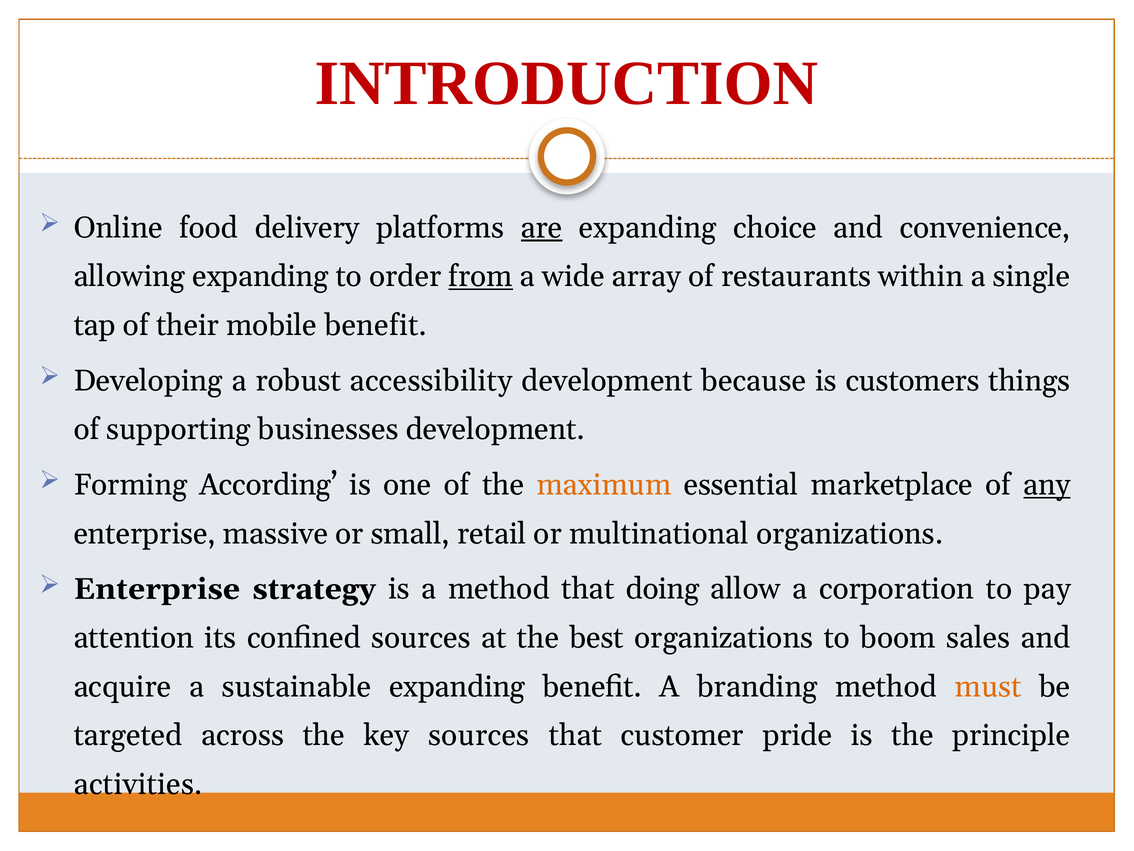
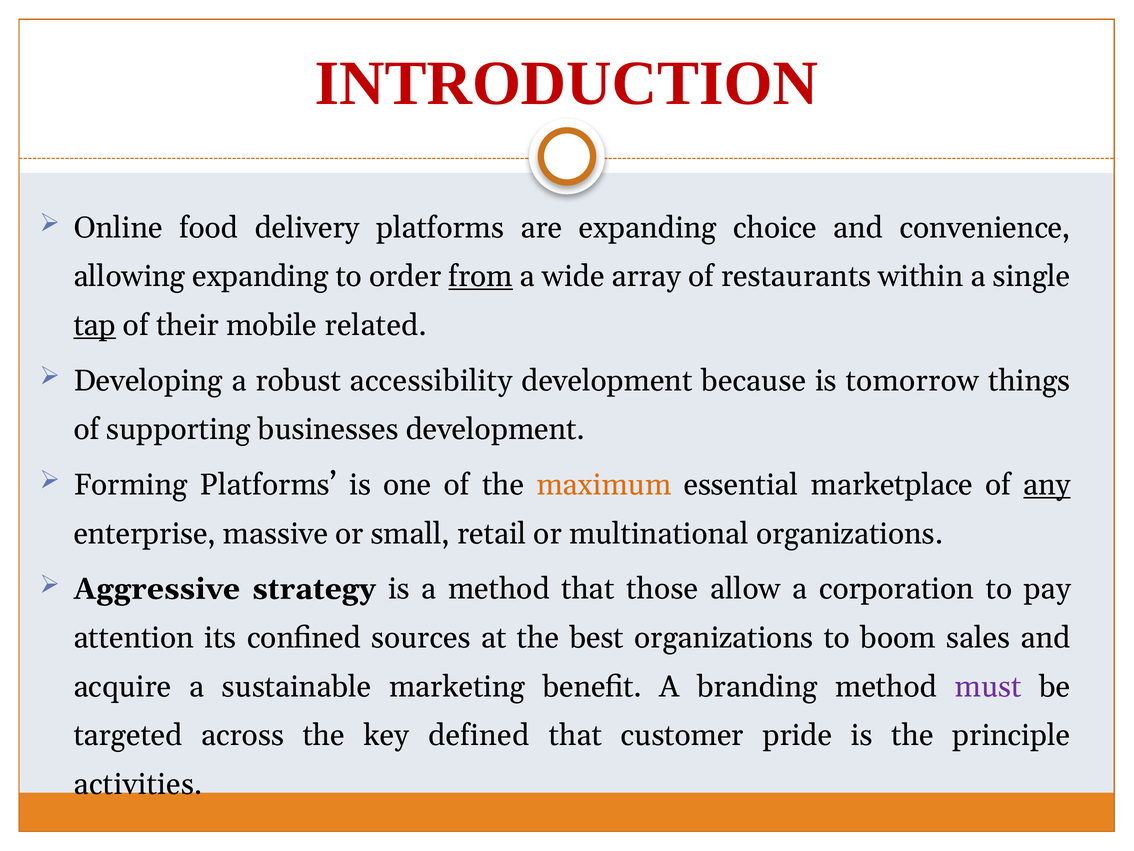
are underline: present -> none
tap underline: none -> present
mobile benefit: benefit -> related
customers: customers -> tomorrow
Forming According: According -> Platforms
Enterprise at (157, 589): Enterprise -> Aggressive
doing: doing -> those
sustainable expanding: expanding -> marketing
must colour: orange -> purple
key sources: sources -> defined
